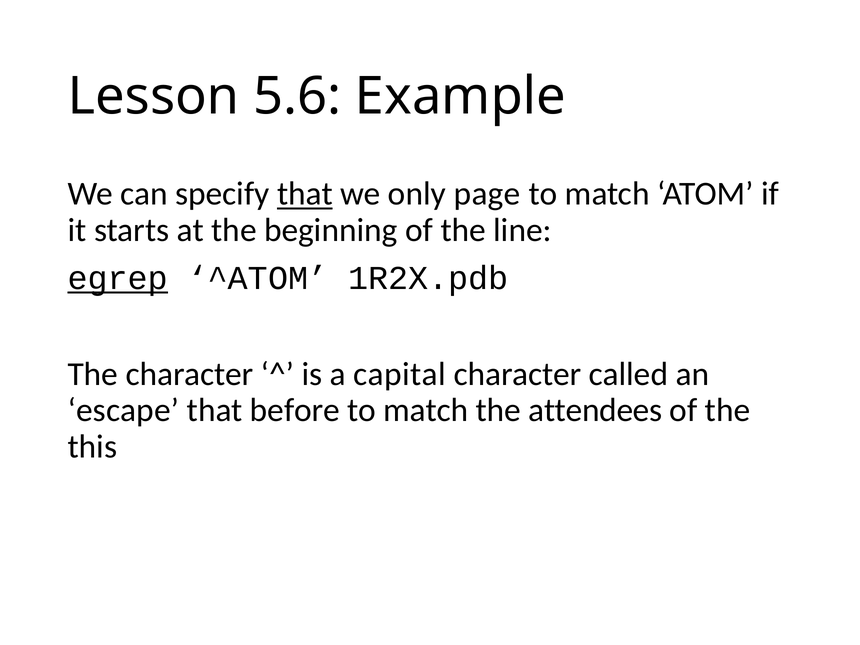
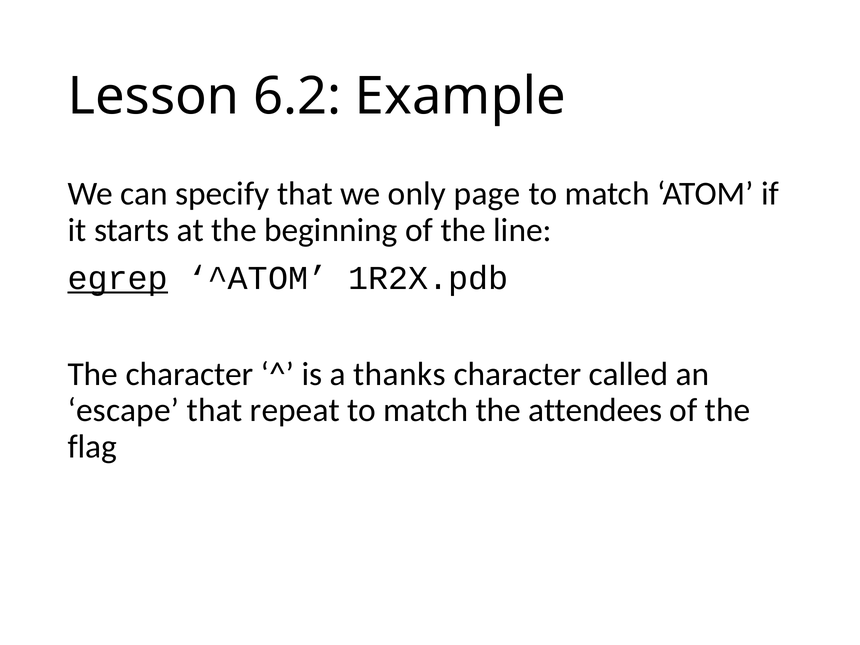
5.6: 5.6 -> 6.2
that at (305, 194) underline: present -> none
capital: capital -> thanks
before: before -> repeat
this: this -> flag
